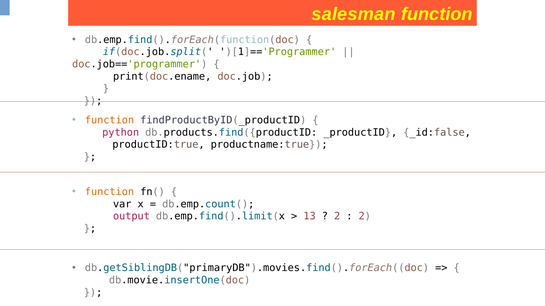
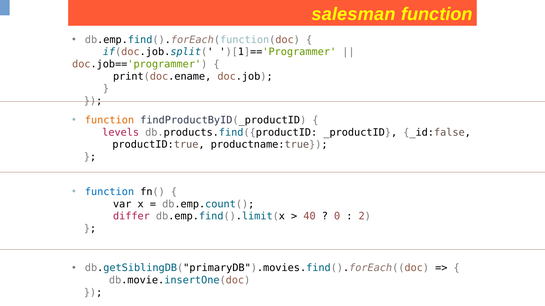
python: python -> levels
function at (109, 192) colour: orange -> blue
output: output -> differ
13: 13 -> 40
2 at (337, 217): 2 -> 0
